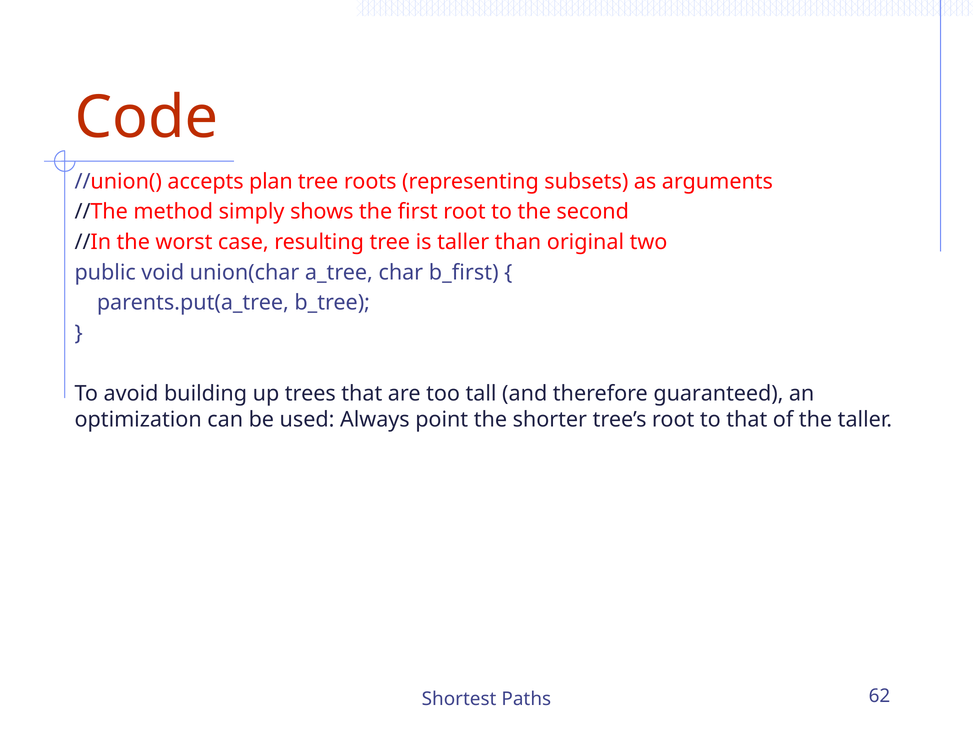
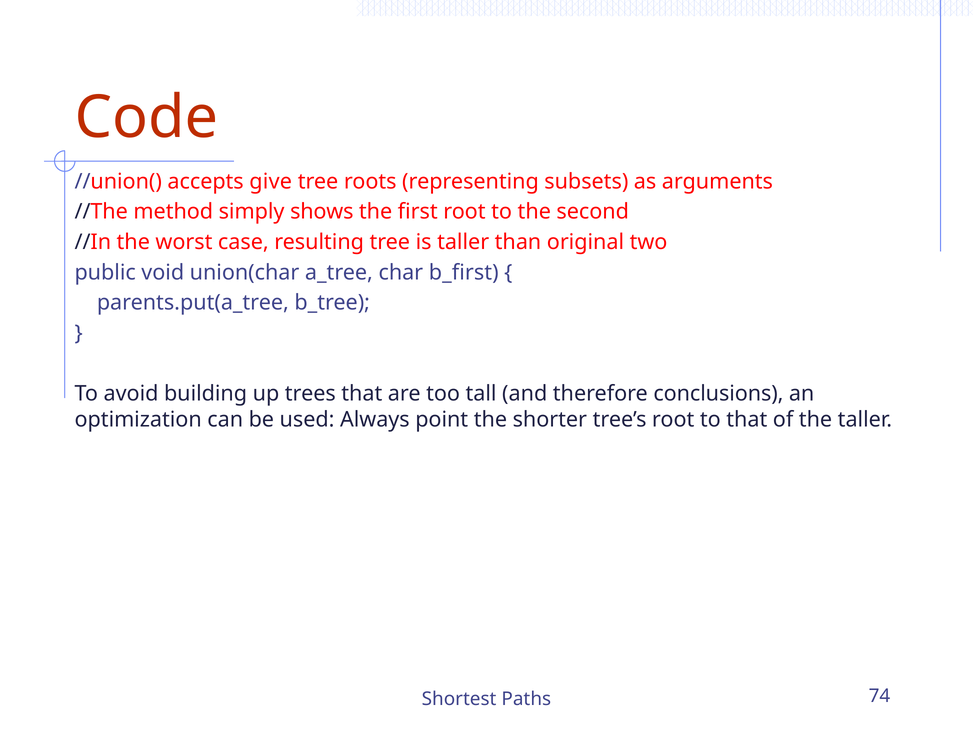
plan: plan -> give
guaranteed: guaranteed -> conclusions
62: 62 -> 74
